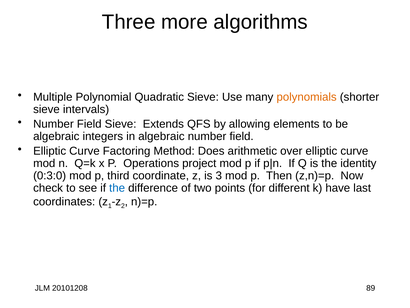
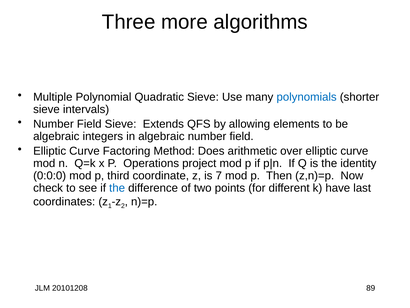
polynomials colour: orange -> blue
0:3:0: 0:3:0 -> 0:0:0
3: 3 -> 7
